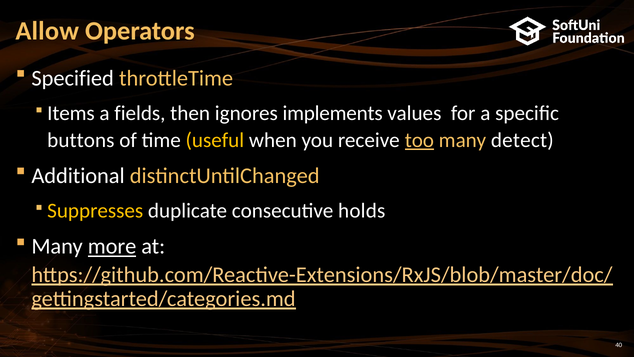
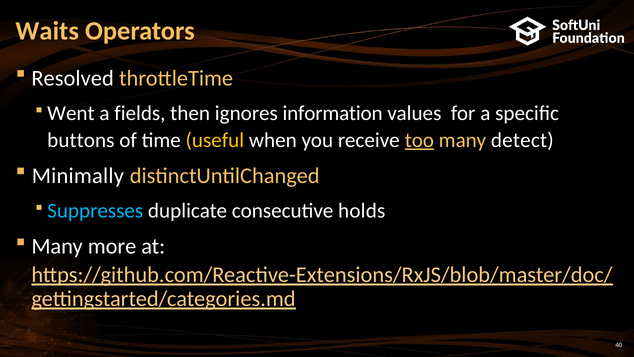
Allow: Allow -> Waits
Specified: Specified -> Resolved
Items: Items -> Went
implements: implements -> information
Additional: Additional -> Minimally
Suppresses colour: yellow -> light blue
more underline: present -> none
